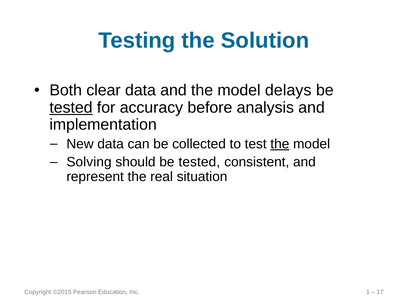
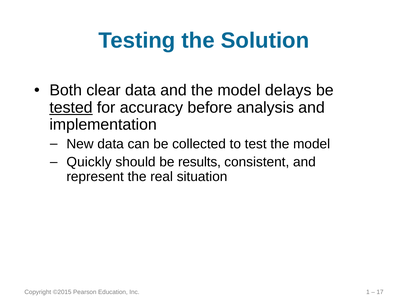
the at (280, 144) underline: present -> none
Solving: Solving -> Quickly
should be tested: tested -> results
